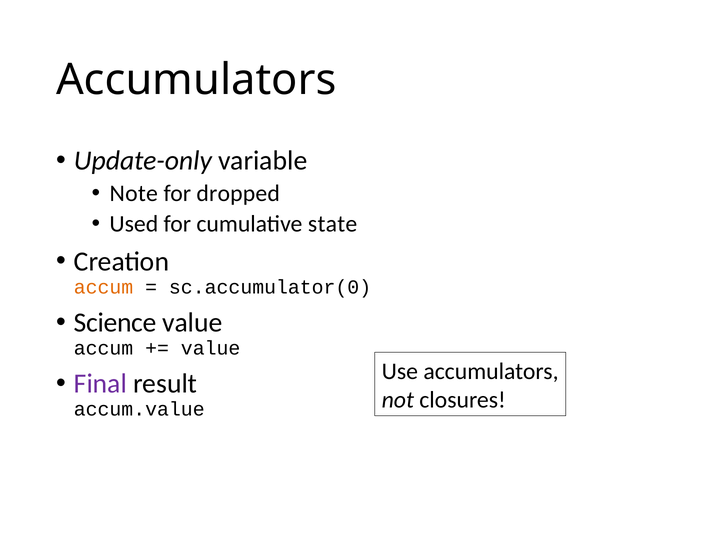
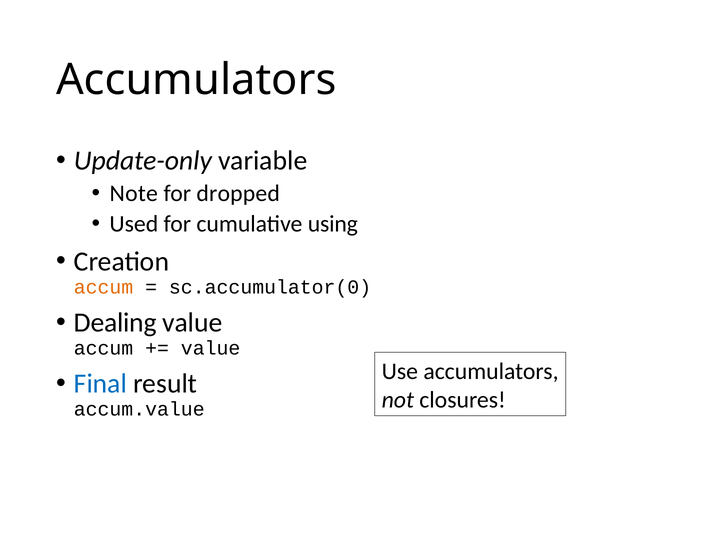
state: state -> using
Science: Science -> Dealing
Final colour: purple -> blue
